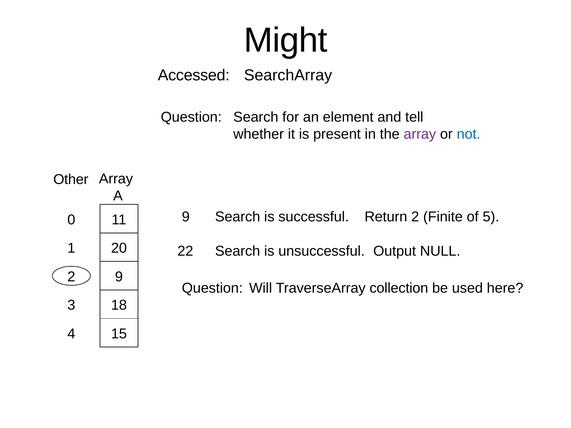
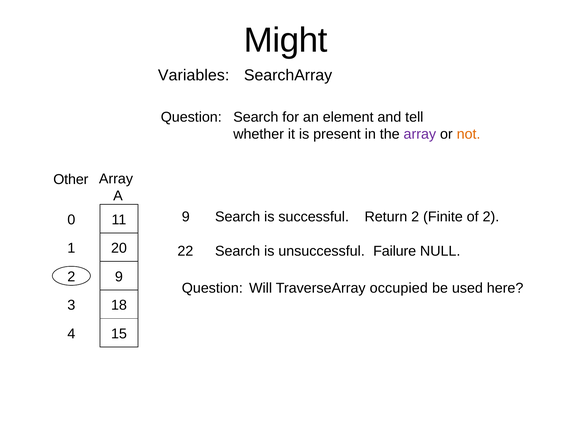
Accessed: Accessed -> Variables
not colour: blue -> orange
of 5: 5 -> 2
Output: Output -> Failure
collection: collection -> occupied
